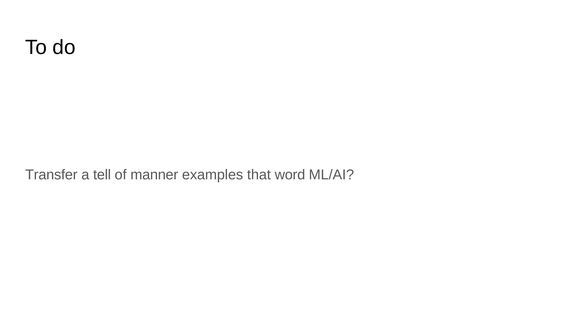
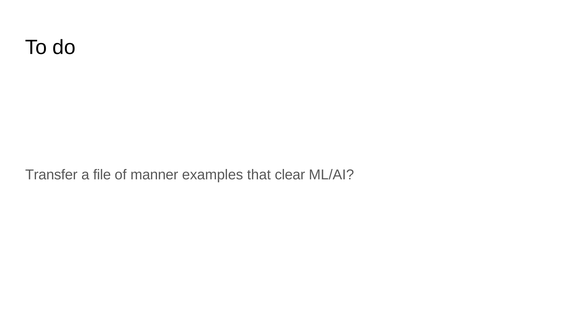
tell: tell -> file
word: word -> clear
